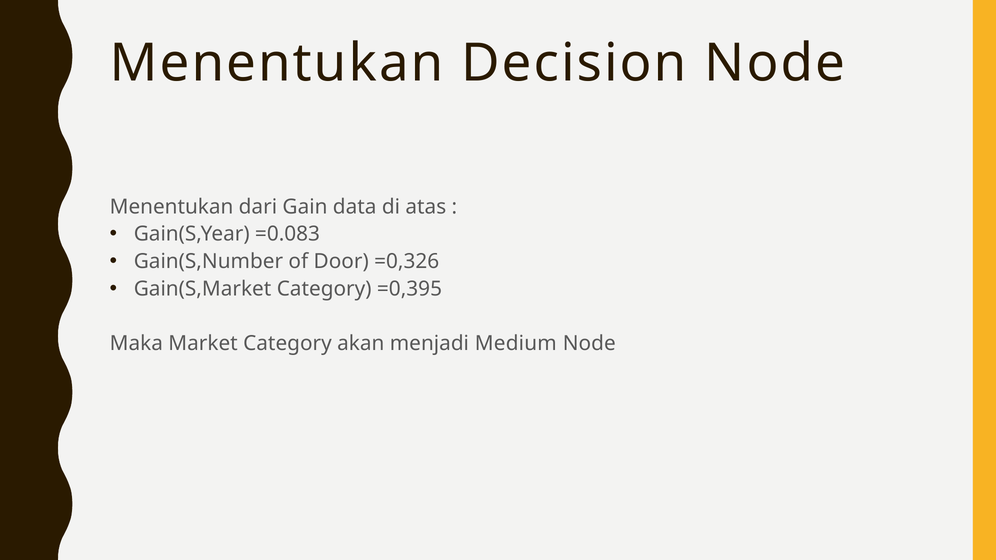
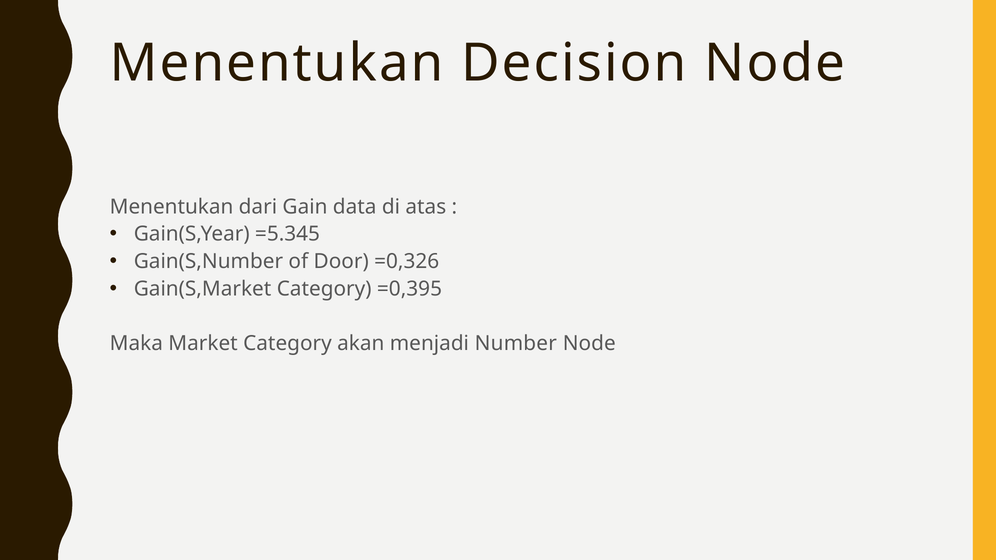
=0.083: =0.083 -> =5.345
Medium: Medium -> Number
